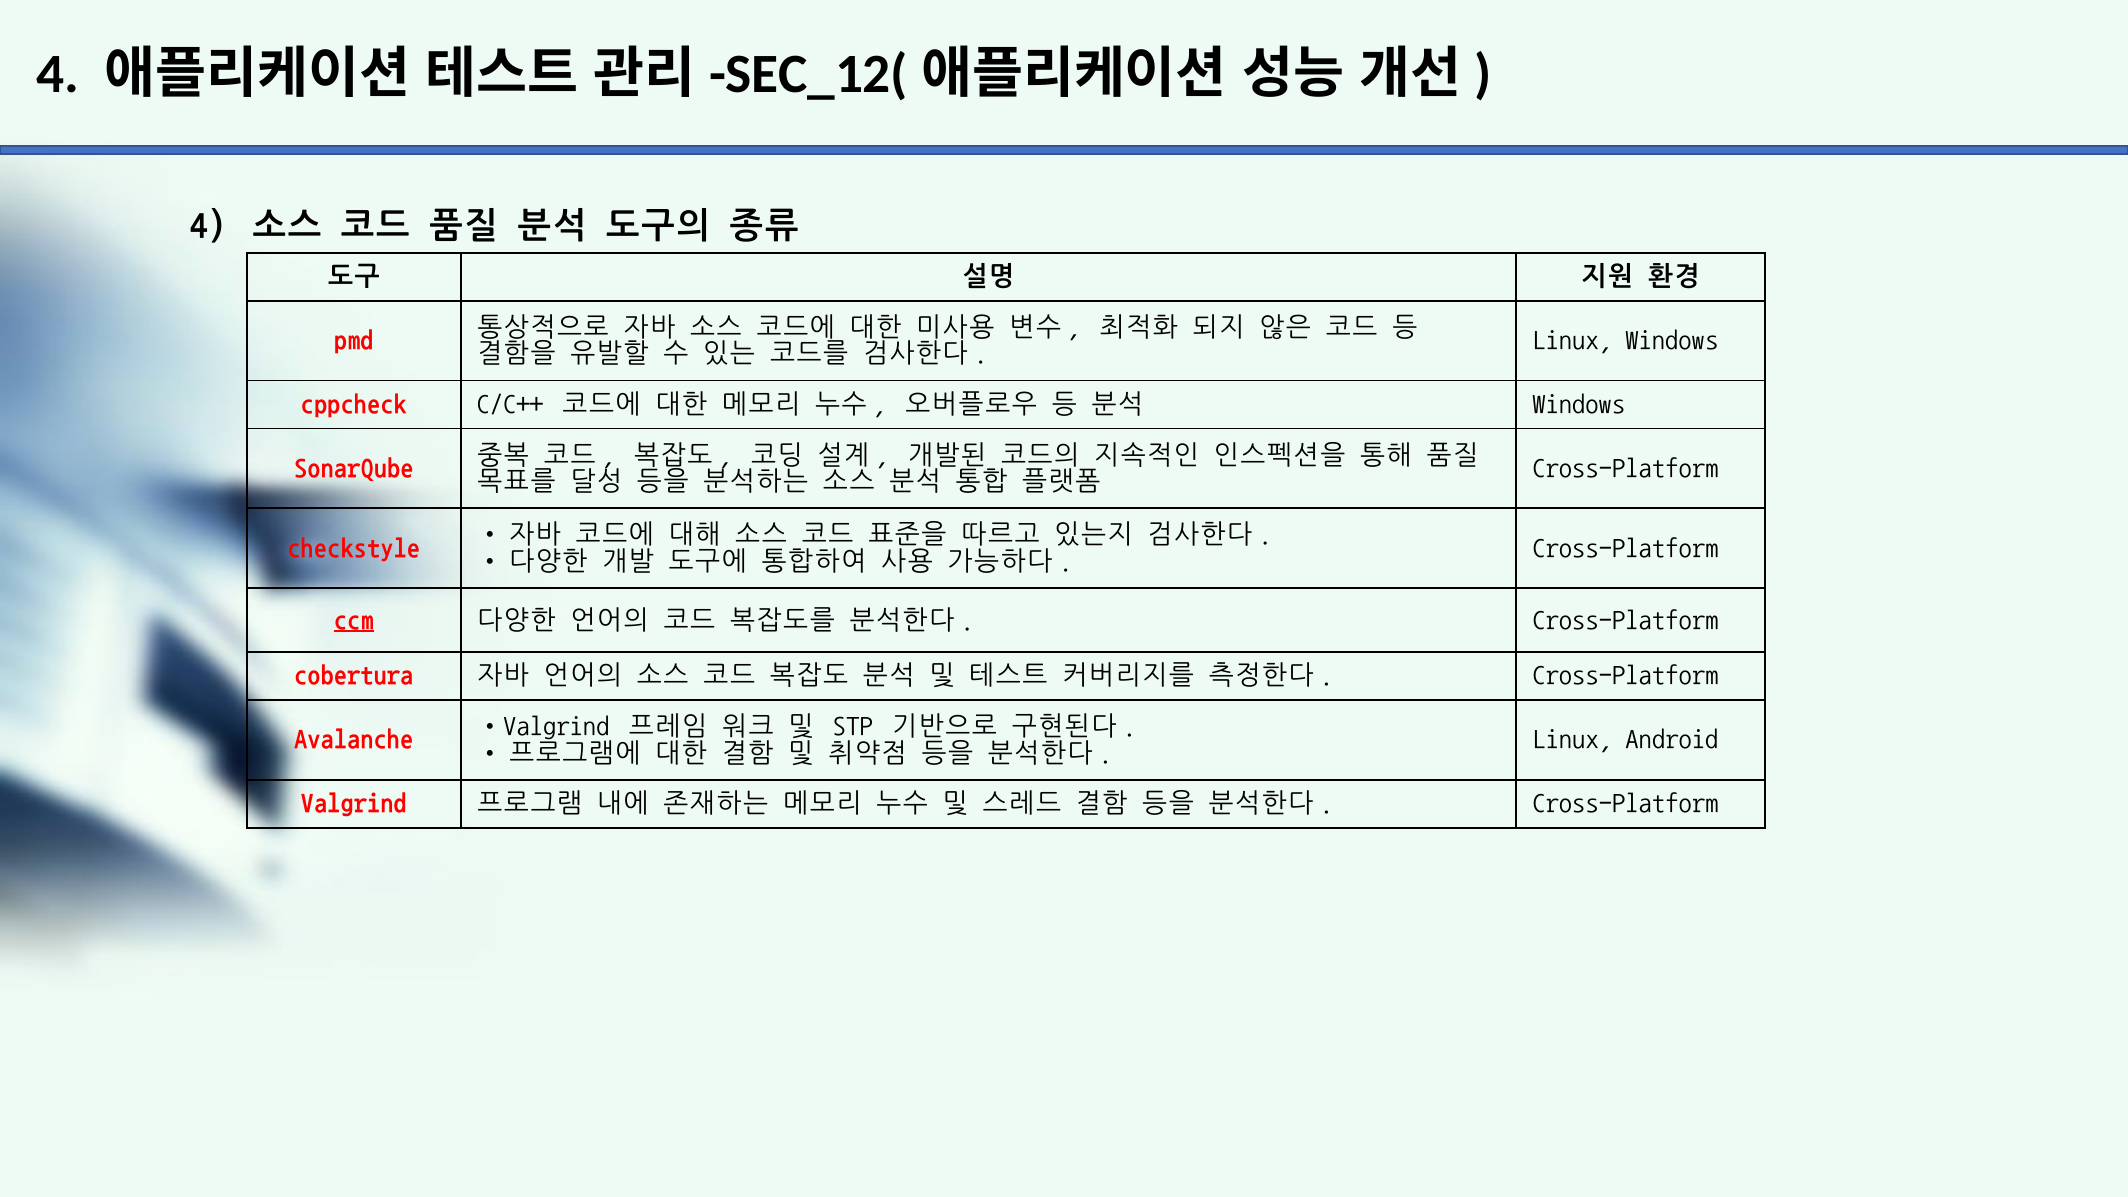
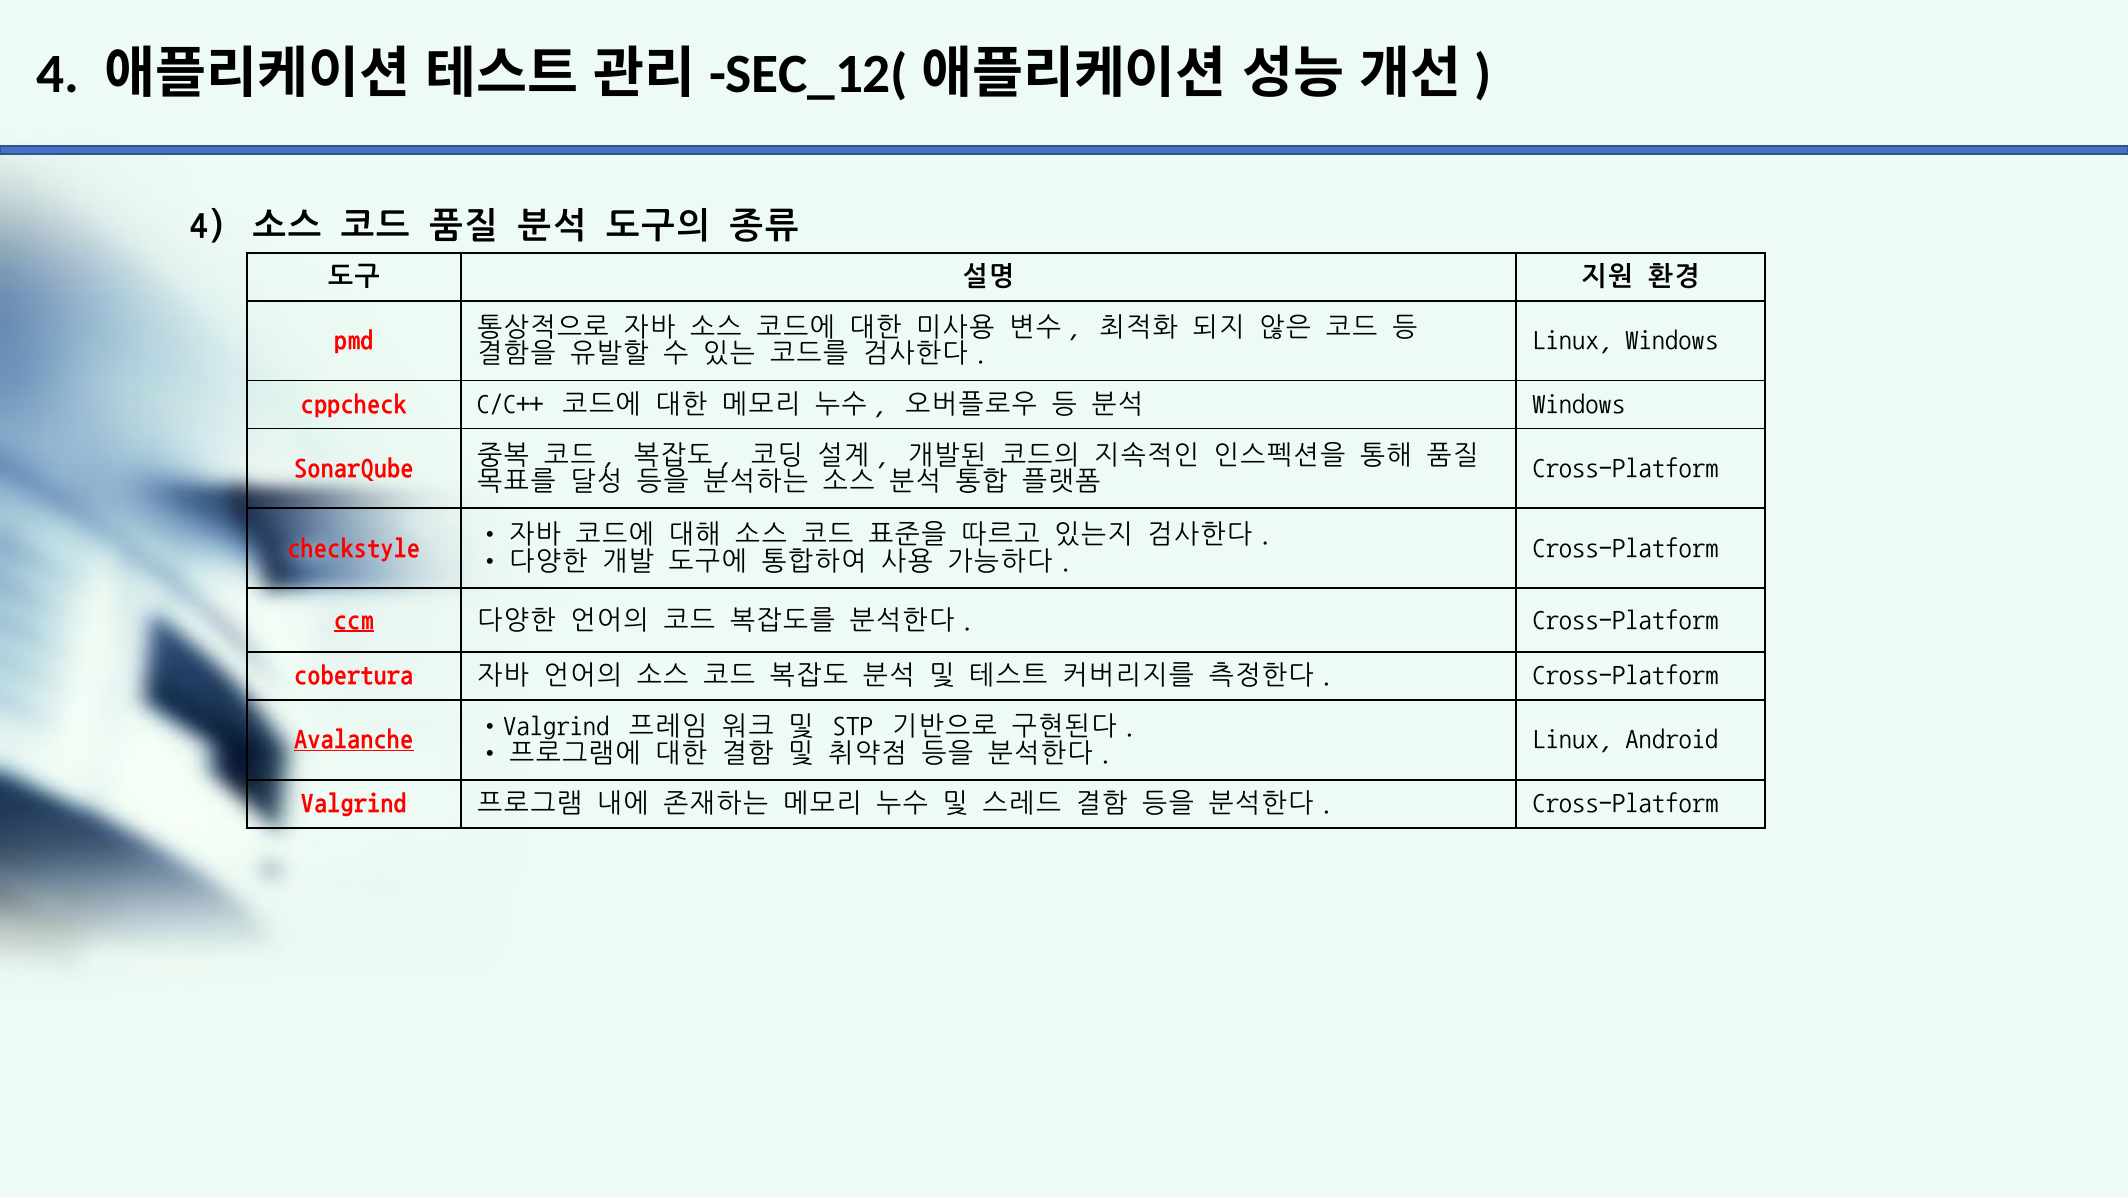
Avalanche underline: none -> present
